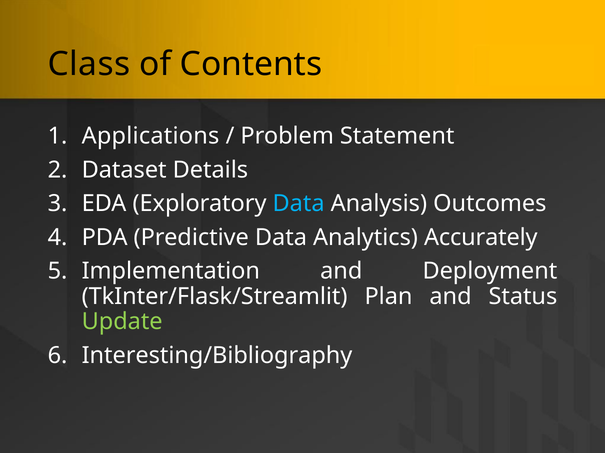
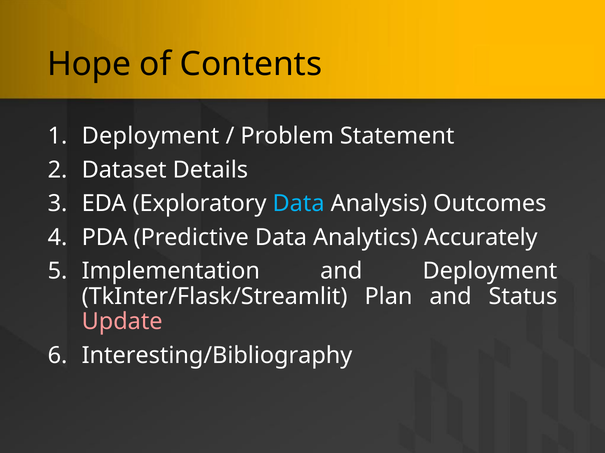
Class: Class -> Hope
Applications at (150, 136): Applications -> Deployment
Update colour: light green -> pink
